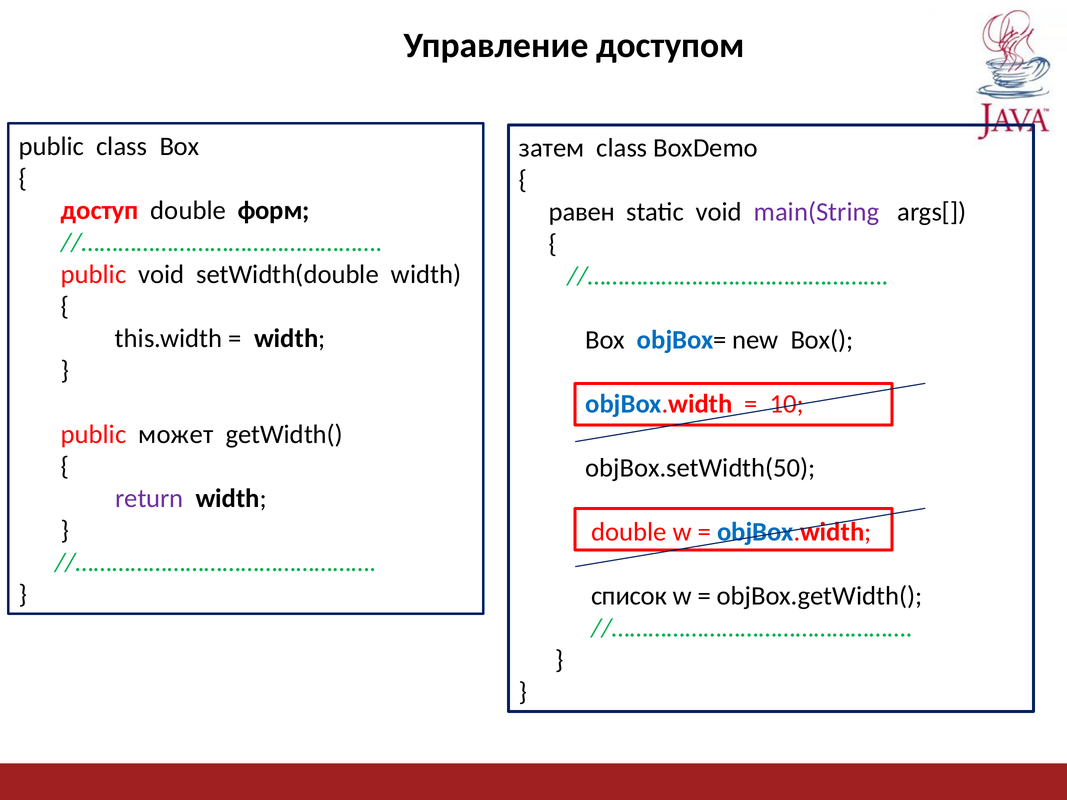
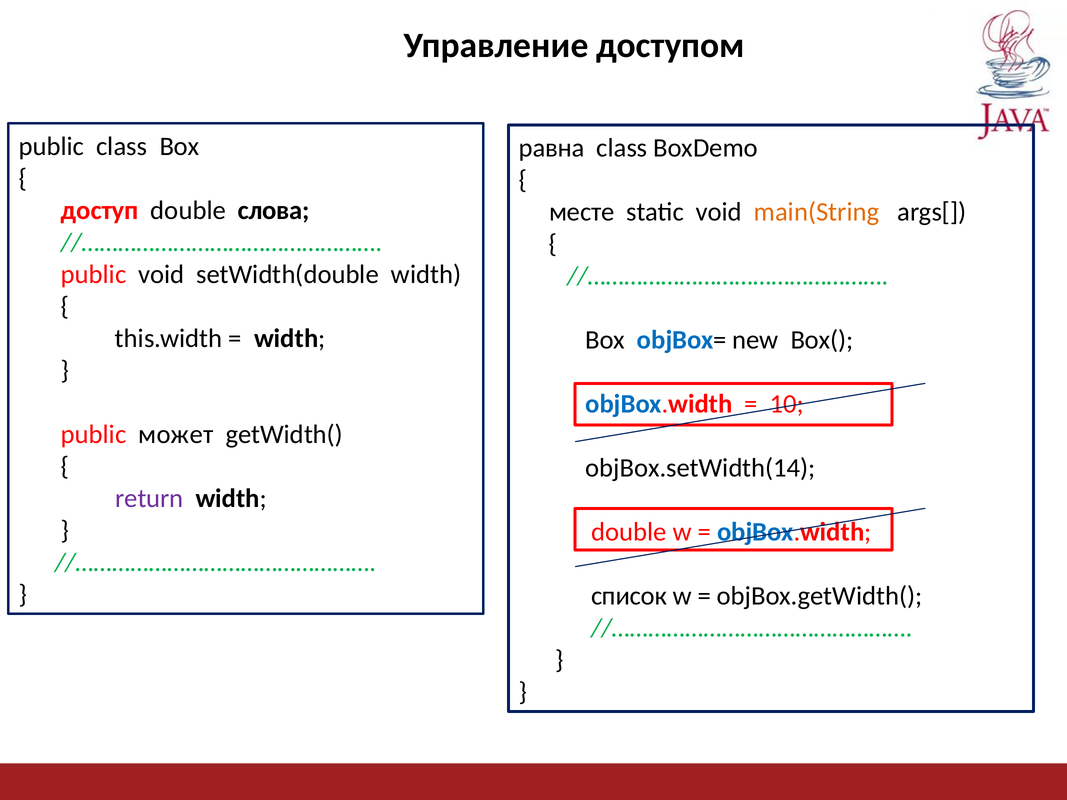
затем: затем -> равна
форм: форм -> слова
равен: равен -> месте
main(String colour: purple -> orange
objBox.setWidth(50: objBox.setWidth(50 -> objBox.setWidth(14
